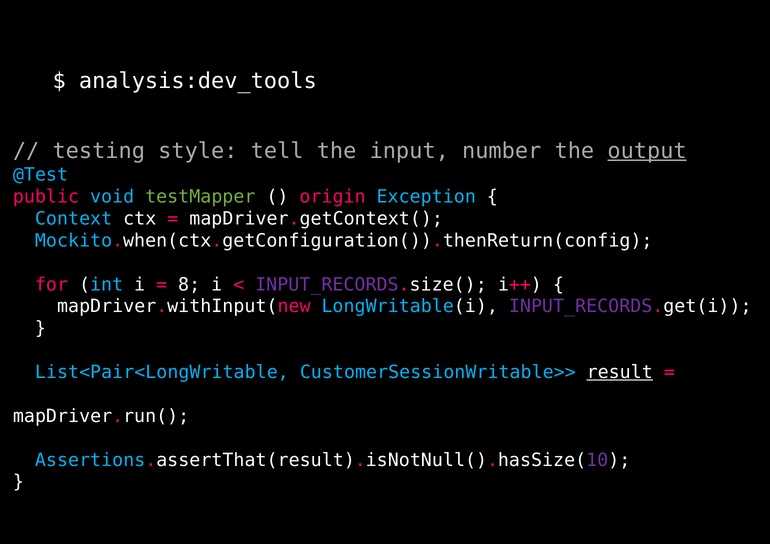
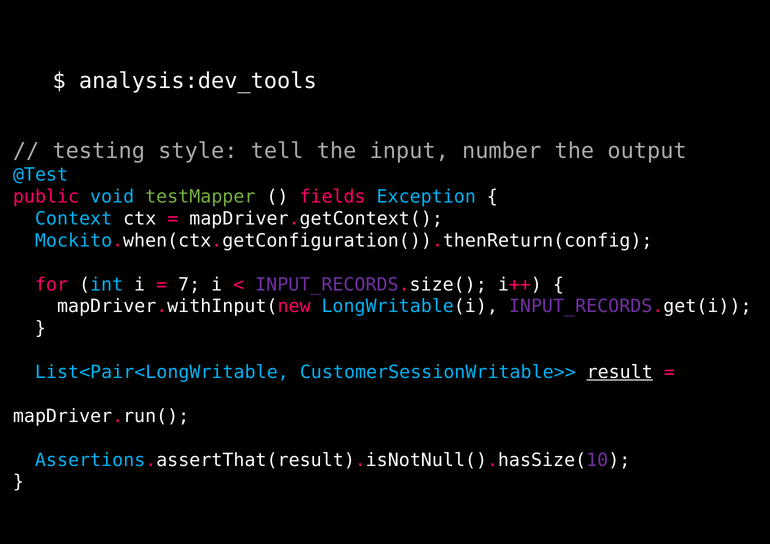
output underline: present -> none
origin: origin -> fields
8: 8 -> 7
